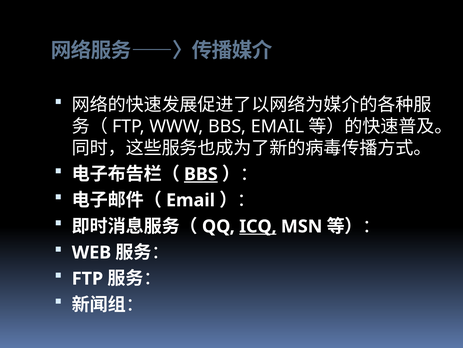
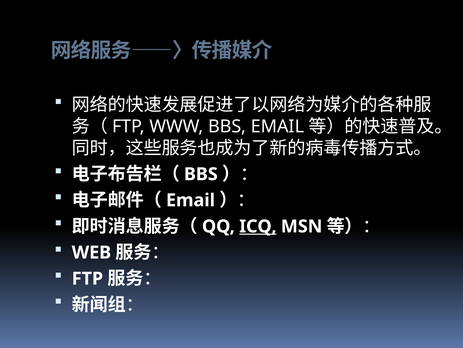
BBS at (201, 174) underline: present -> none
